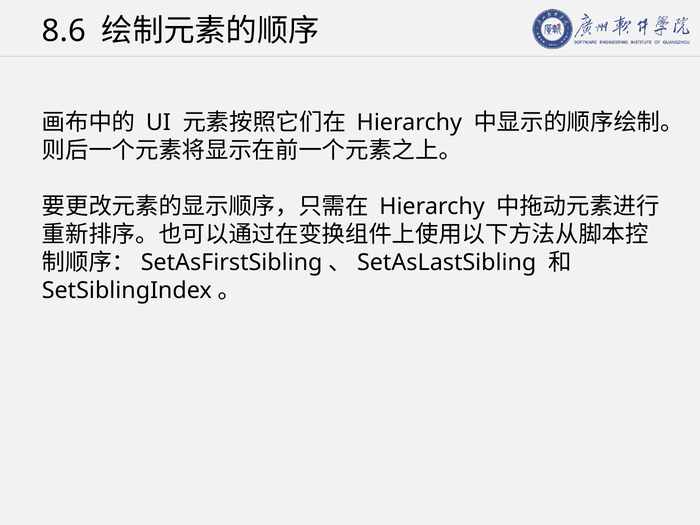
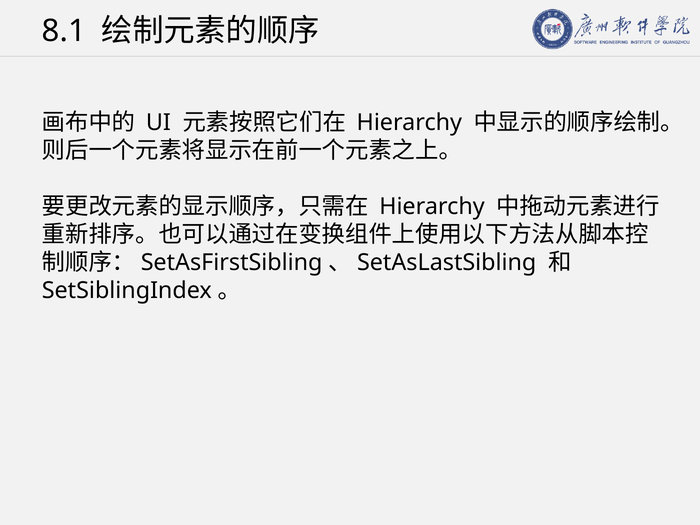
8.6: 8.6 -> 8.1
